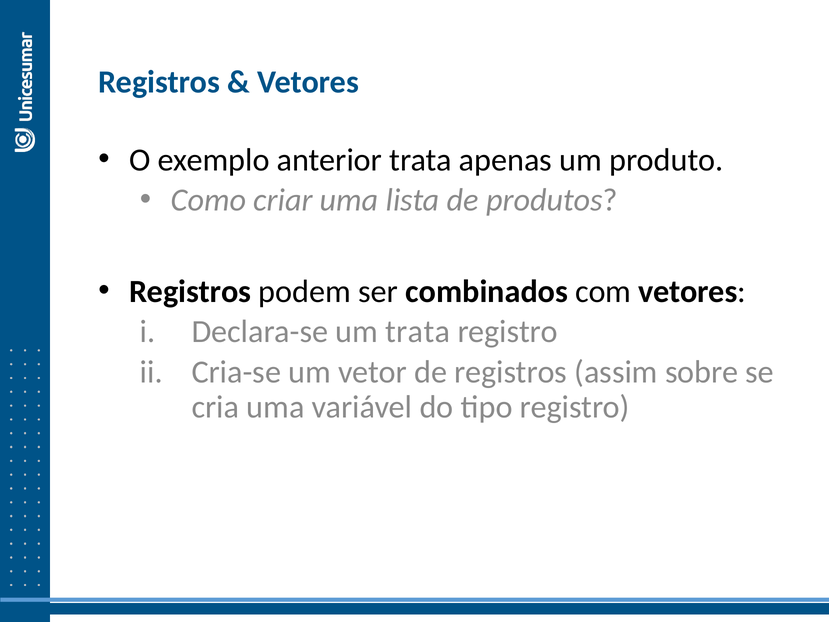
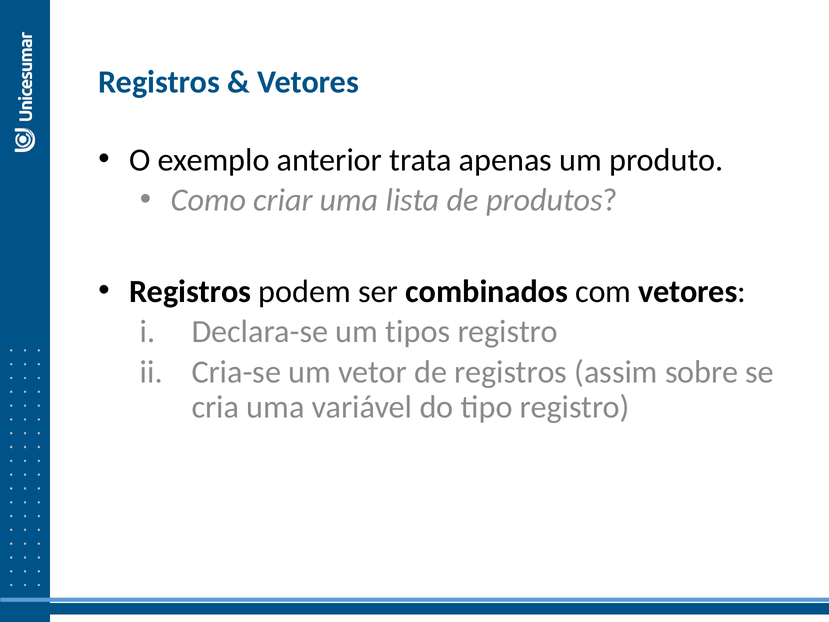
um trata: trata -> tipos
